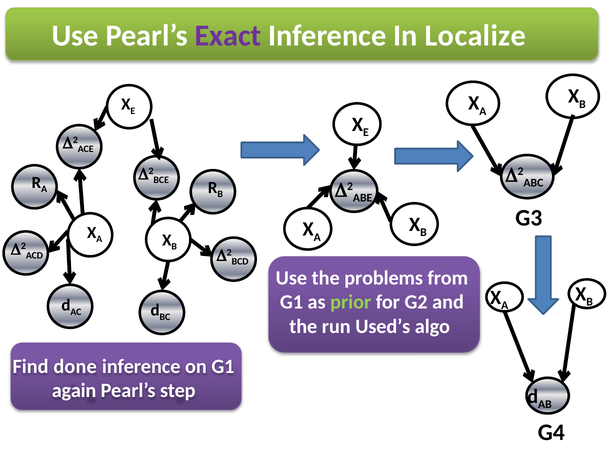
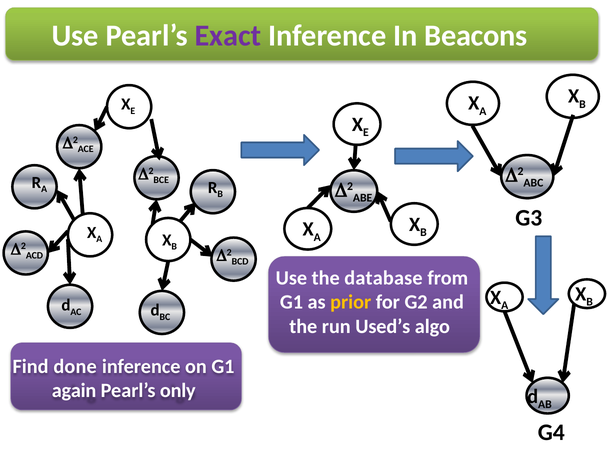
Localize: Localize -> Beacons
problems: problems -> database
prior colour: light green -> yellow
step: step -> only
